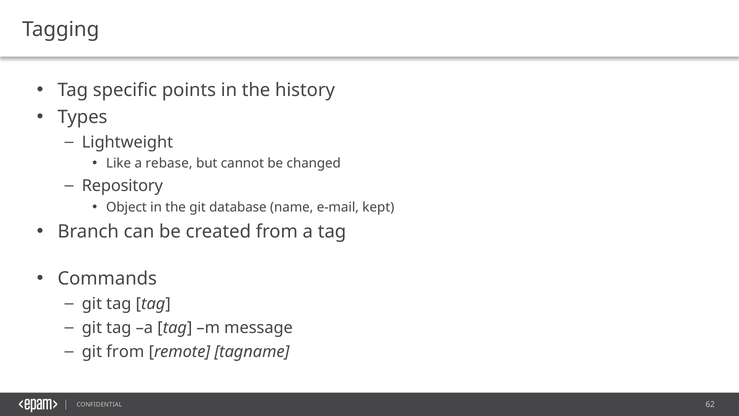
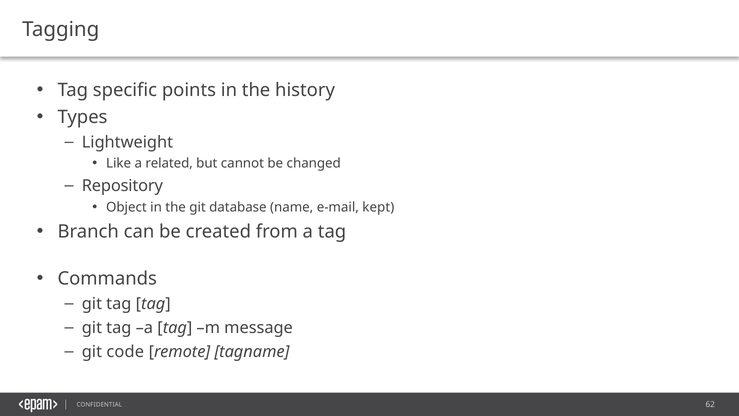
rebase: rebase -> related
git from: from -> code
